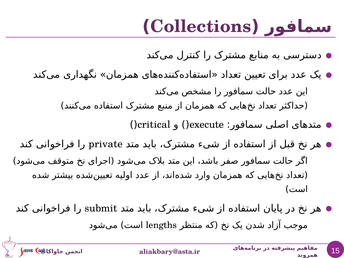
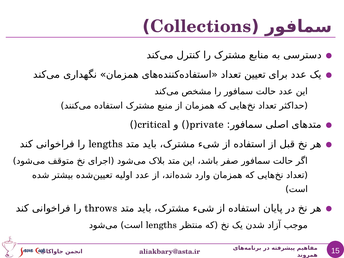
execute: execute -> private
private at (106, 144): private -> lengths
submit: submit -> throws
